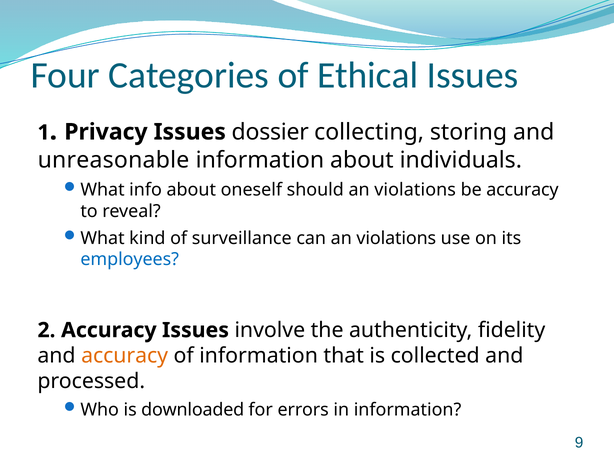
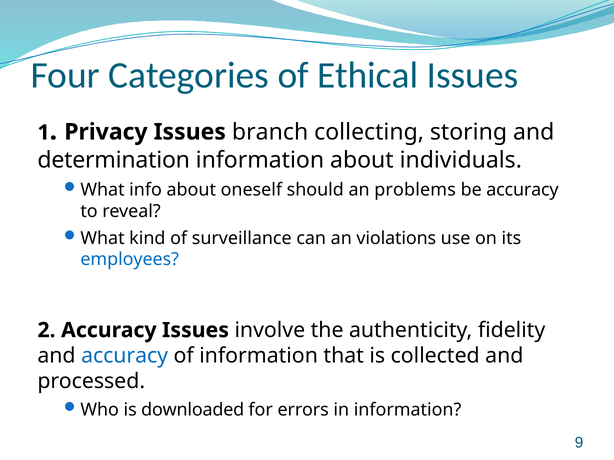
dossier: dossier -> branch
unreasonable: unreasonable -> determination
should an violations: violations -> problems
accuracy at (125, 356) colour: orange -> blue
